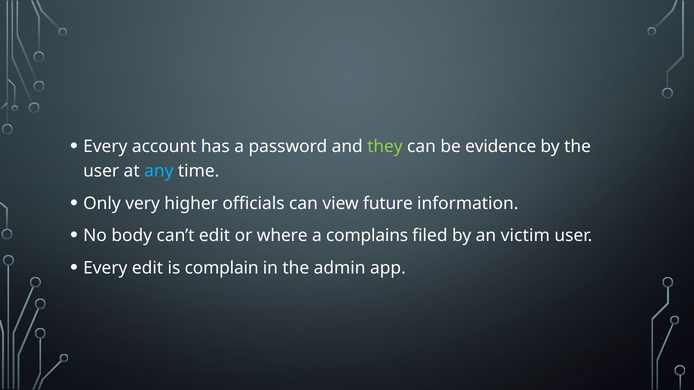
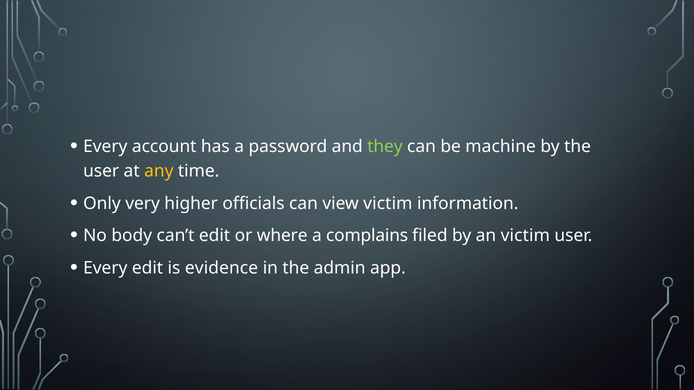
evidence: evidence -> machine
any colour: light blue -> yellow
view future: future -> victim
complain: complain -> evidence
